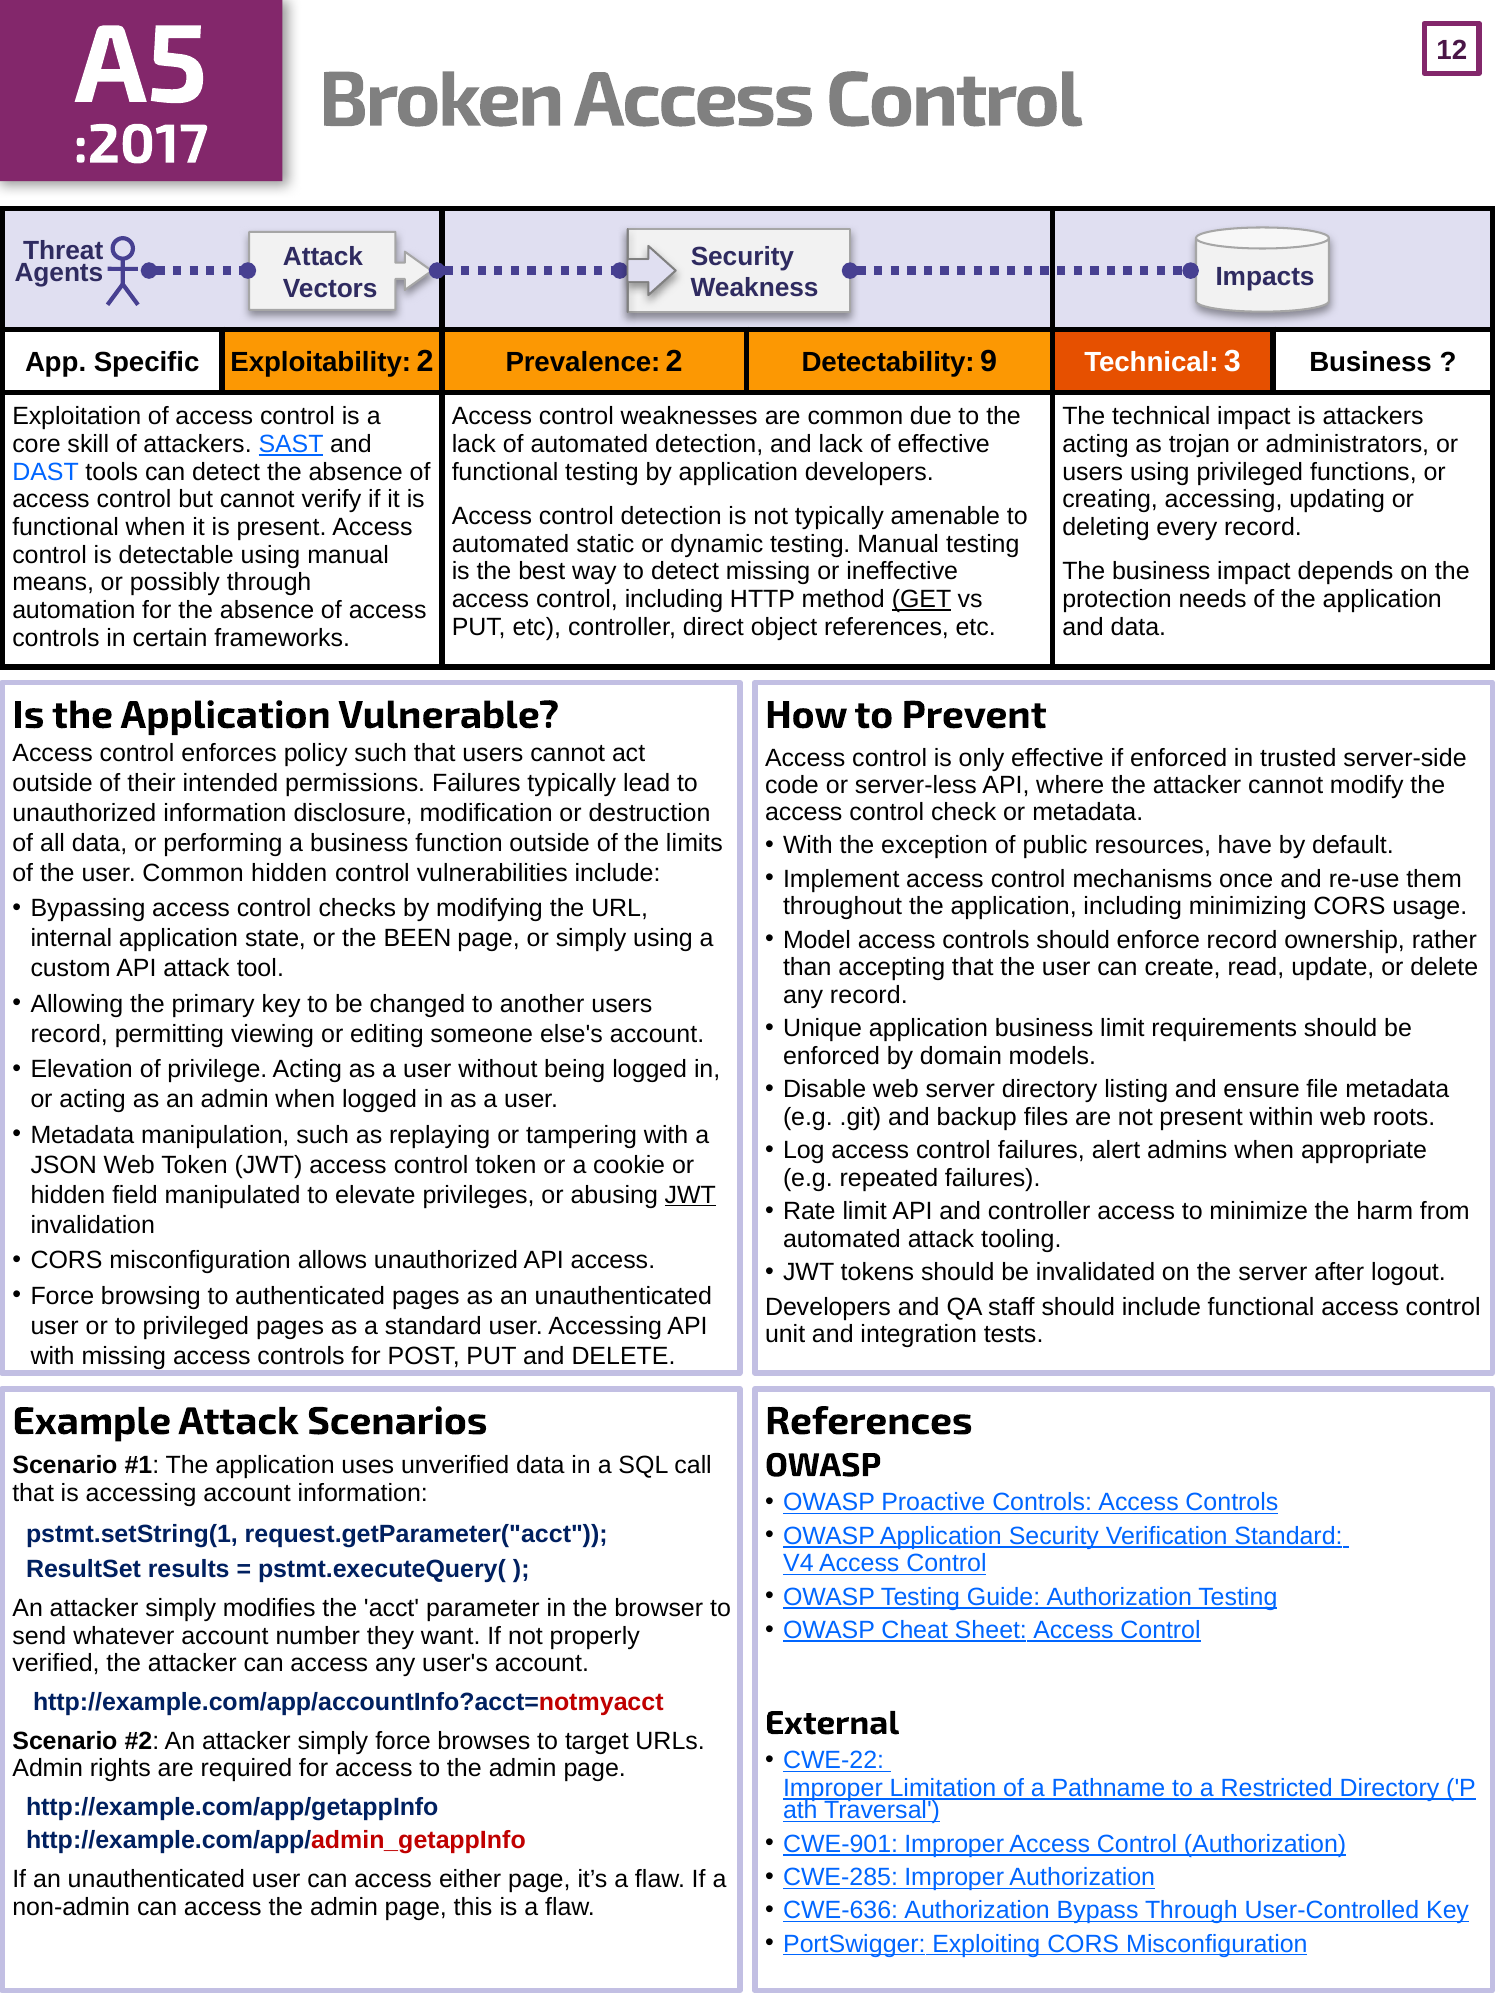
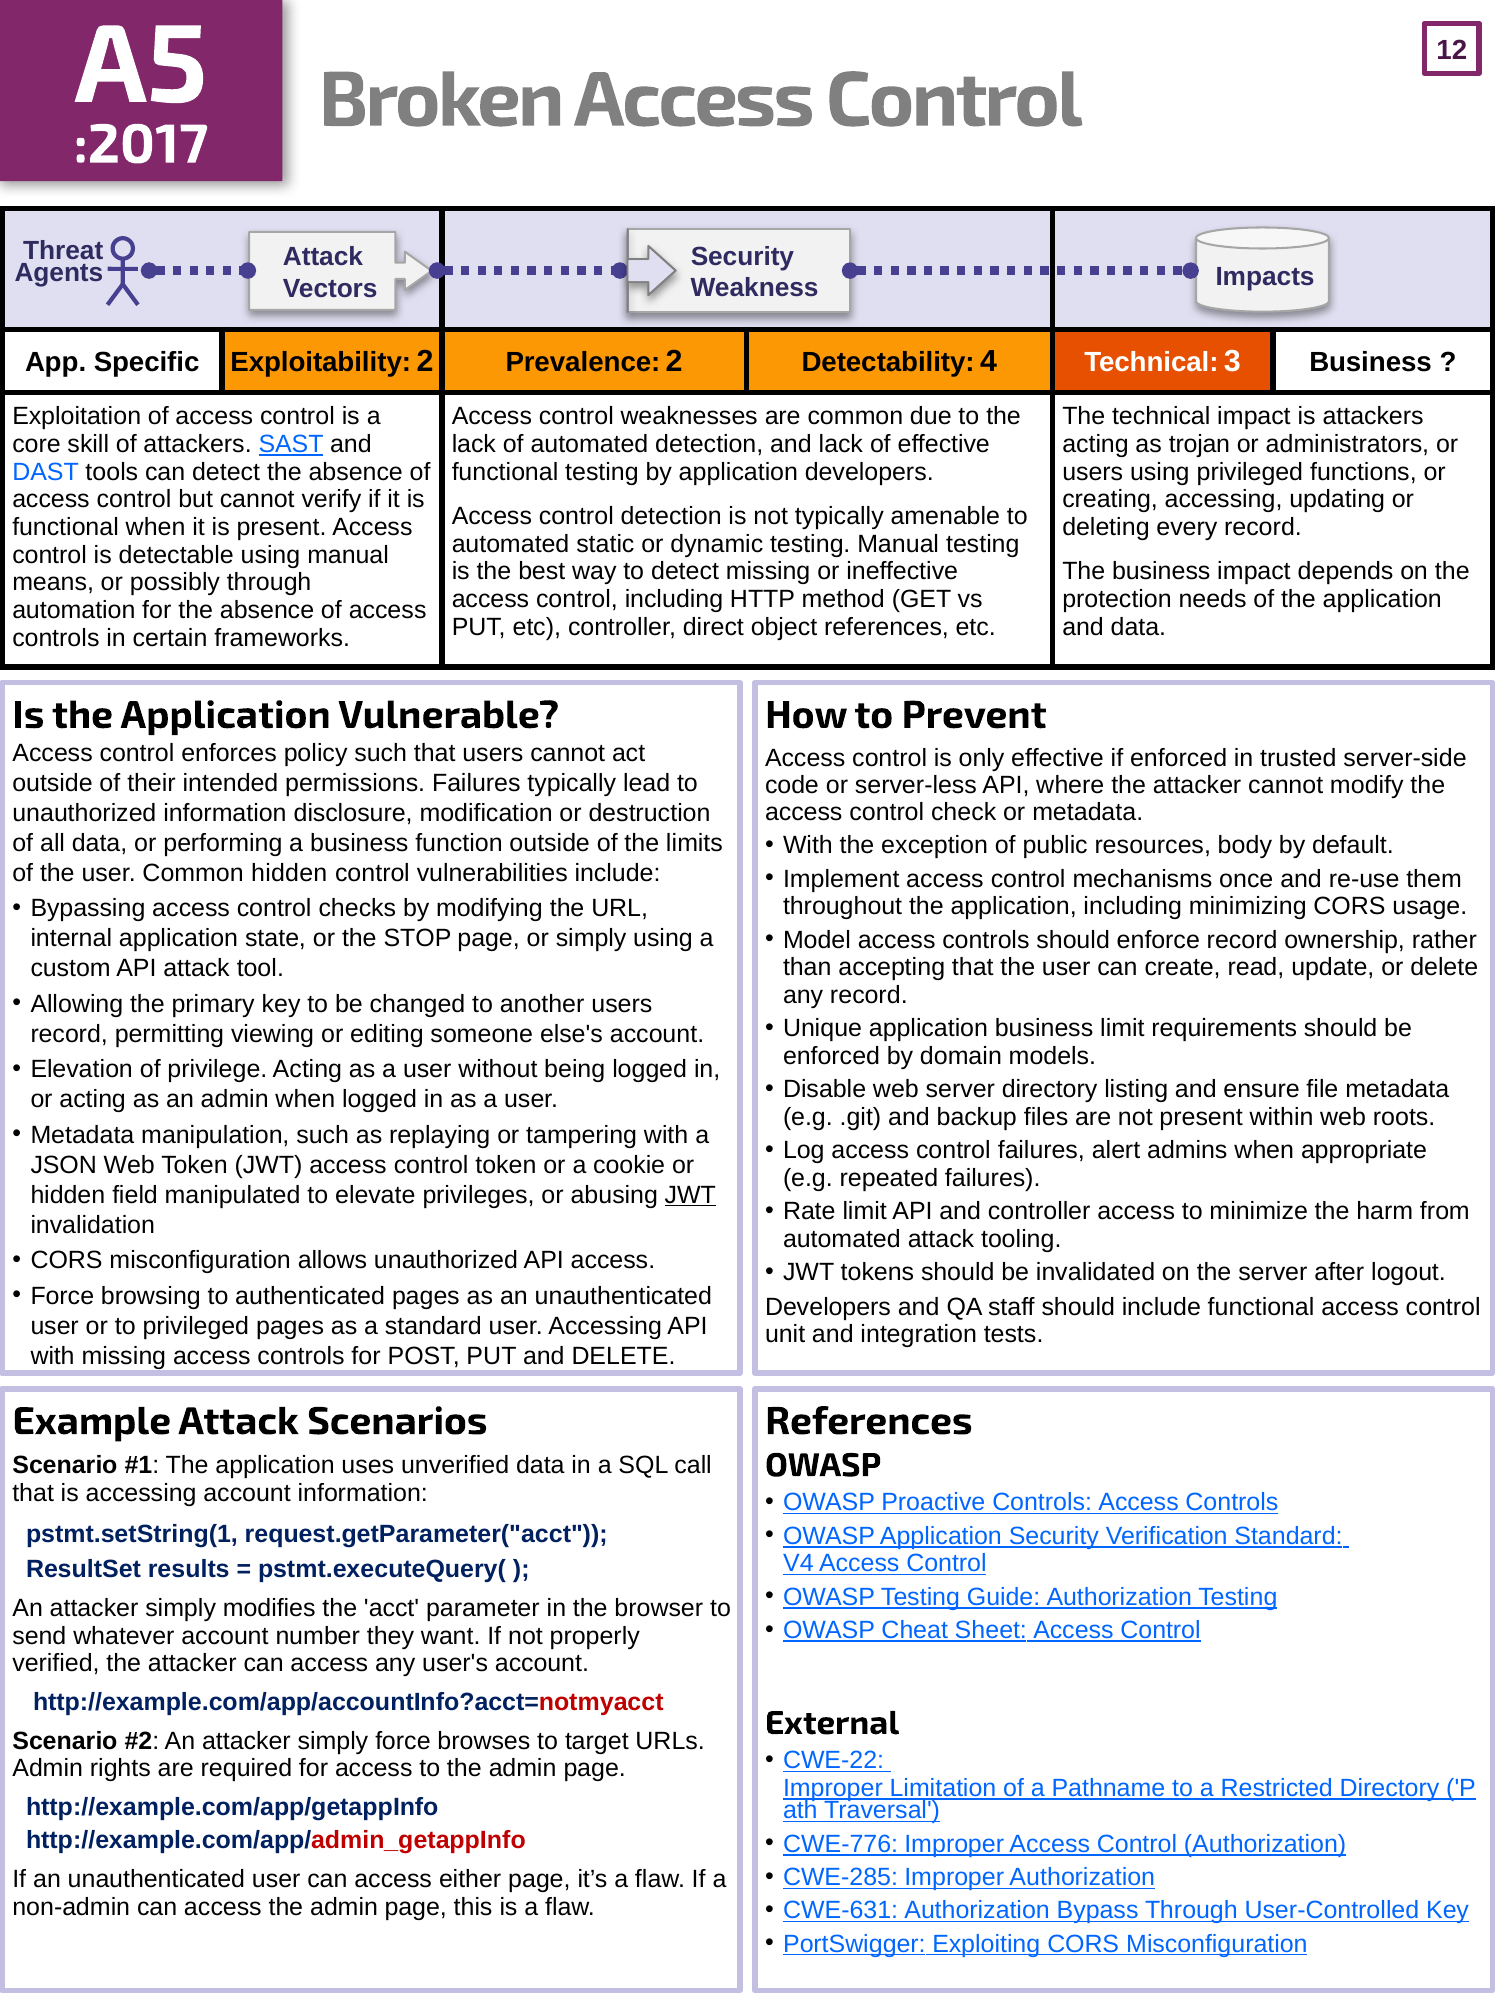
9: 9 -> 4
GET underline: present -> none
have: have -> body
BEEN: BEEN -> STOP
CWE-901: CWE-901 -> CWE-776
CWE-636: CWE-636 -> CWE-631
